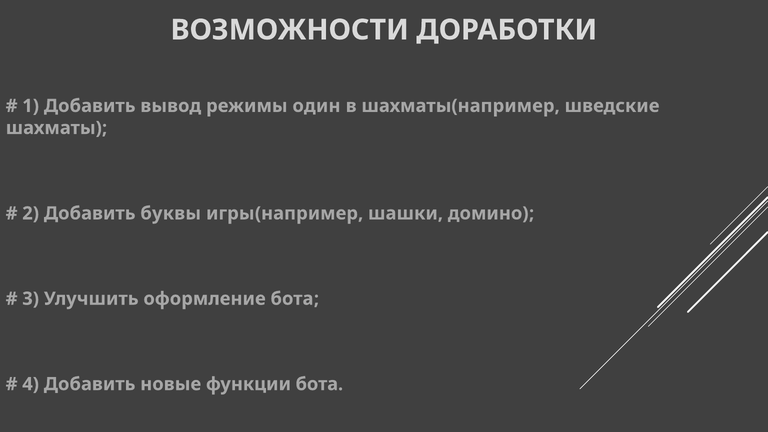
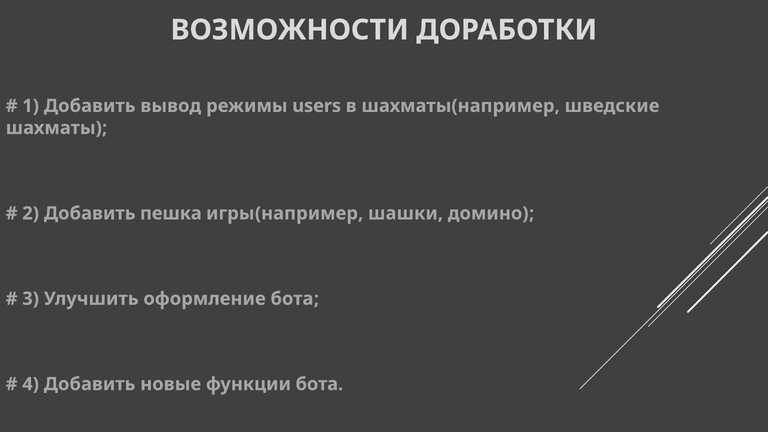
один: один -> users
буквы: буквы -> пешка
